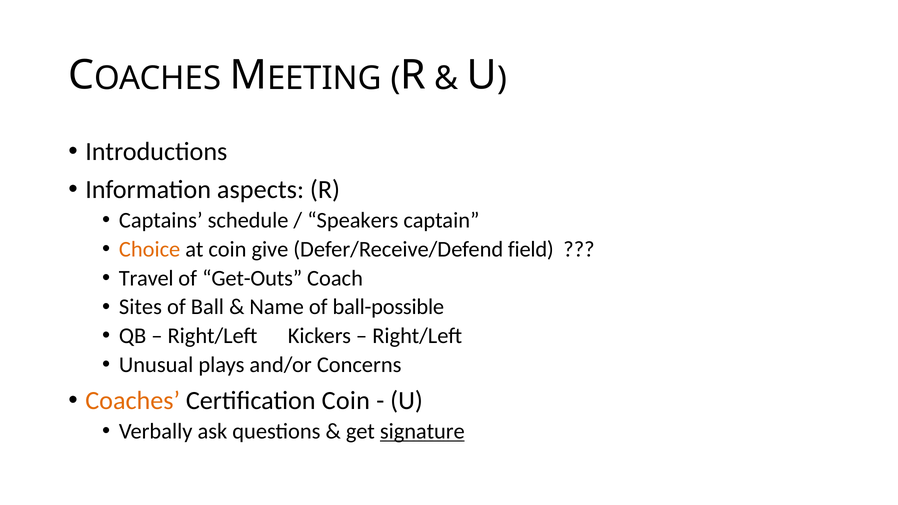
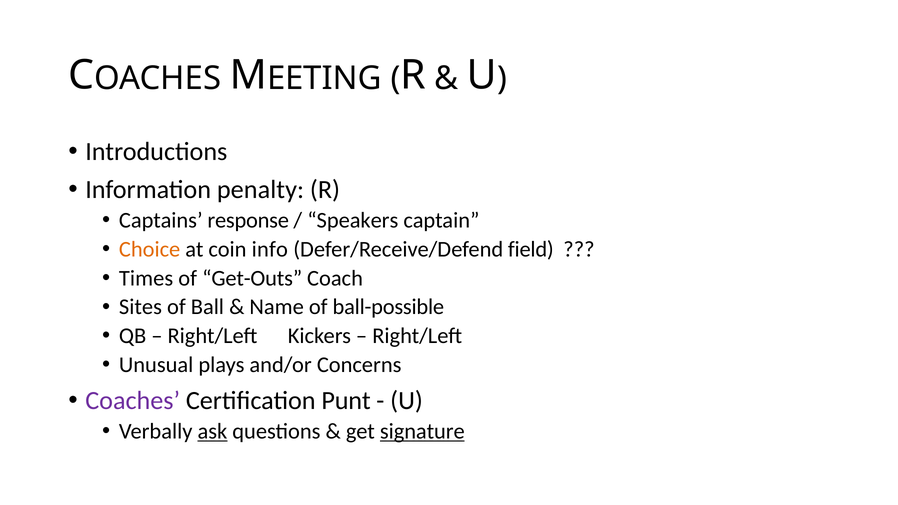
aspects: aspects -> penalty
schedule: schedule -> response
give: give -> info
Travel: Travel -> Times
Coaches colour: orange -> purple
Certification Coin: Coin -> Punt
ask underline: none -> present
